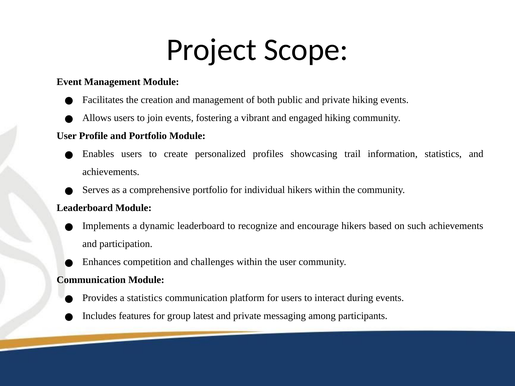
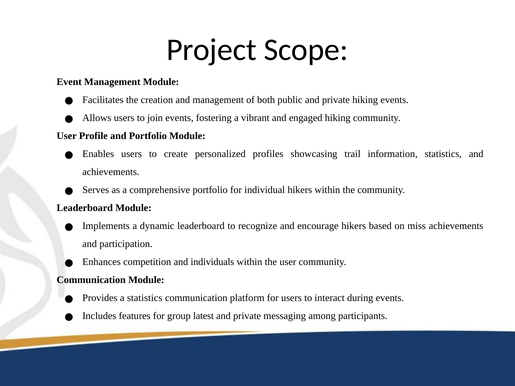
such: such -> miss
challenges: challenges -> individuals
